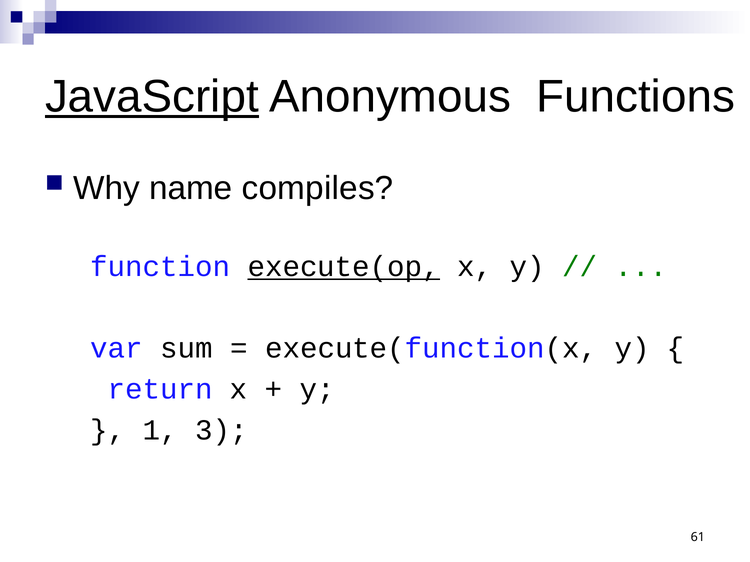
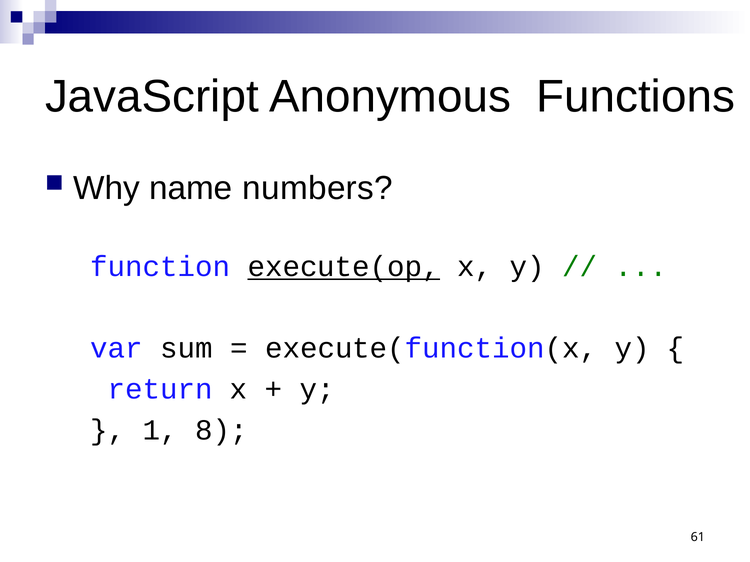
JavaScript underline: present -> none
compiles: compiles -> numbers
3: 3 -> 8
